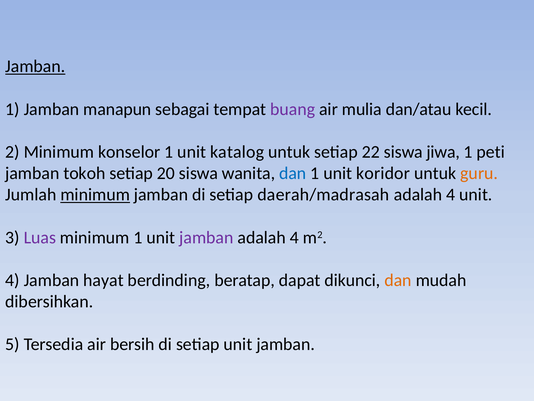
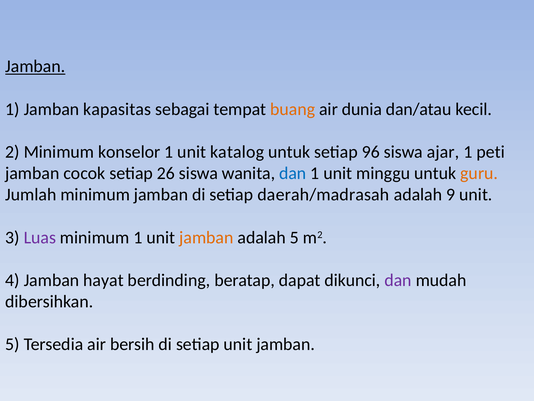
manapun: manapun -> kapasitas
buang colour: purple -> orange
mulia: mulia -> dunia
22: 22 -> 96
jiwa: jiwa -> ajar
tokoh: tokoh -> cocok
20: 20 -> 26
koridor: koridor -> minggu
minimum at (95, 194) underline: present -> none
4 at (451, 194): 4 -> 9
jamban at (206, 237) colour: purple -> orange
4 at (294, 237): 4 -> 5
dan at (398, 280) colour: orange -> purple
